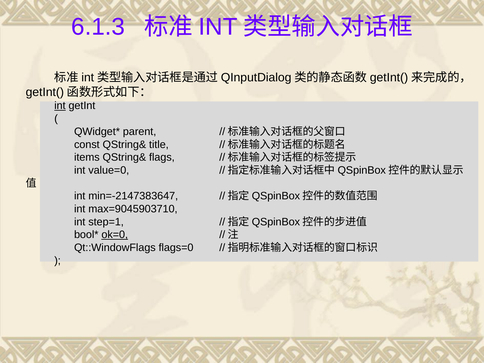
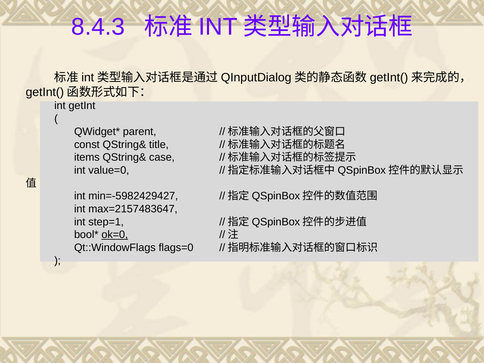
6.1.3: 6.1.3 -> 8.4.3
int at (60, 106) underline: present -> none
flags: flags -> case
min=-2147383647: min=-2147383647 -> min=-5982429427
max=9045903710: max=9045903710 -> max=2157483647
